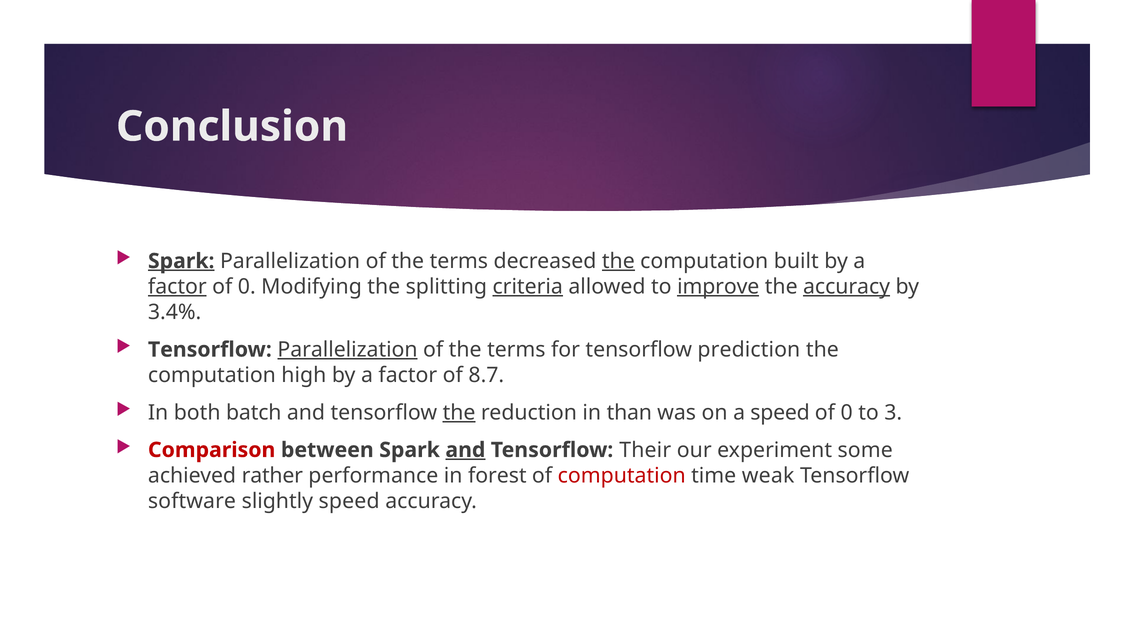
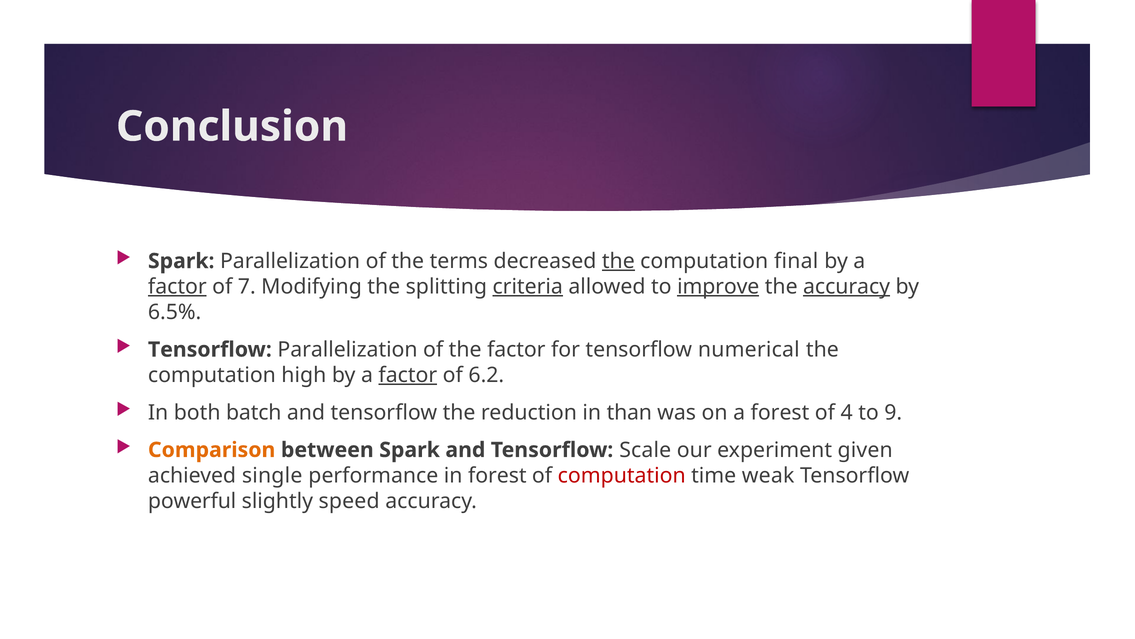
Spark at (181, 261) underline: present -> none
built: built -> final
0 at (247, 286): 0 -> 7
3.4%: 3.4% -> 6.5%
Parallelization at (348, 349) underline: present -> none
terms at (516, 349): terms -> factor
prediction: prediction -> numerical
factor at (408, 375) underline: none -> present
8.7: 8.7 -> 6.2
the at (459, 412) underline: present -> none
a speed: speed -> forest
0 at (847, 412): 0 -> 4
3: 3 -> 9
Comparison colour: red -> orange
and at (465, 450) underline: present -> none
Their: Their -> Scale
some: some -> given
rather: rather -> single
software: software -> powerful
